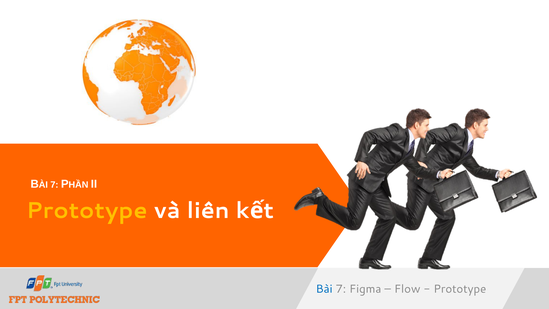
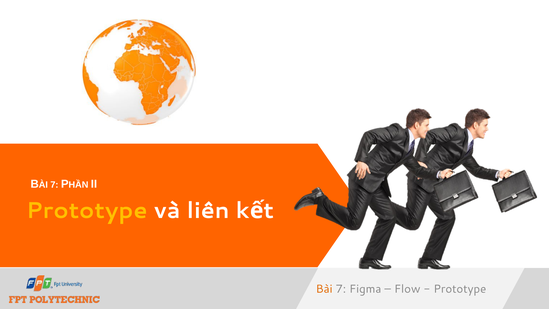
Bài colour: blue -> orange
